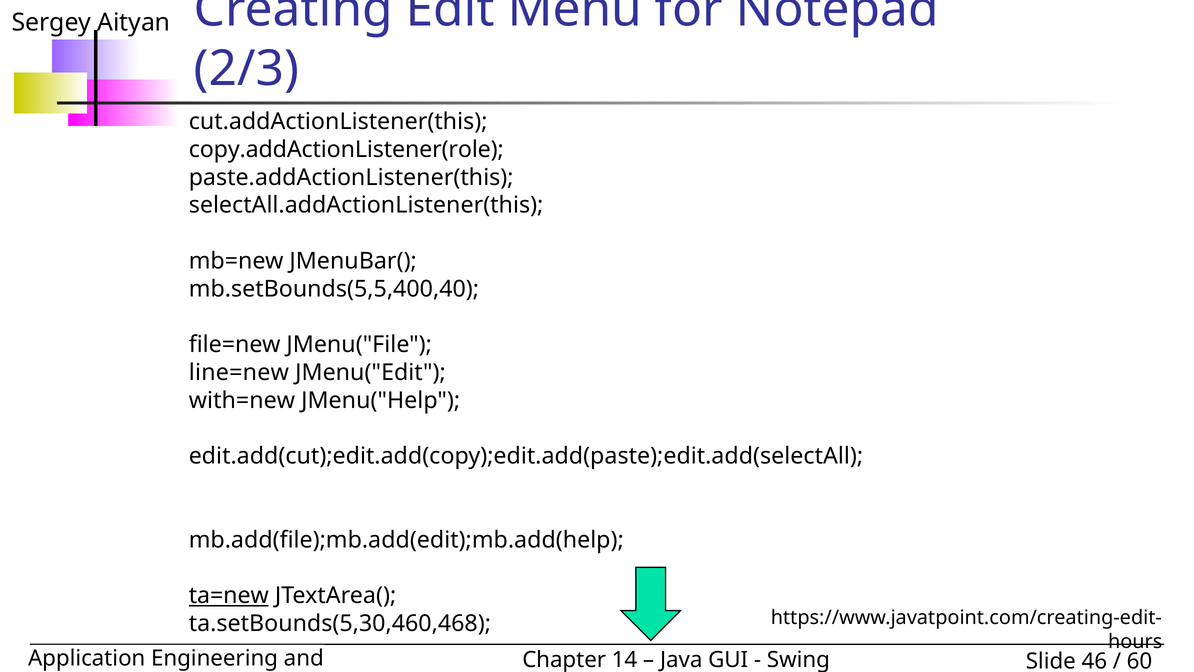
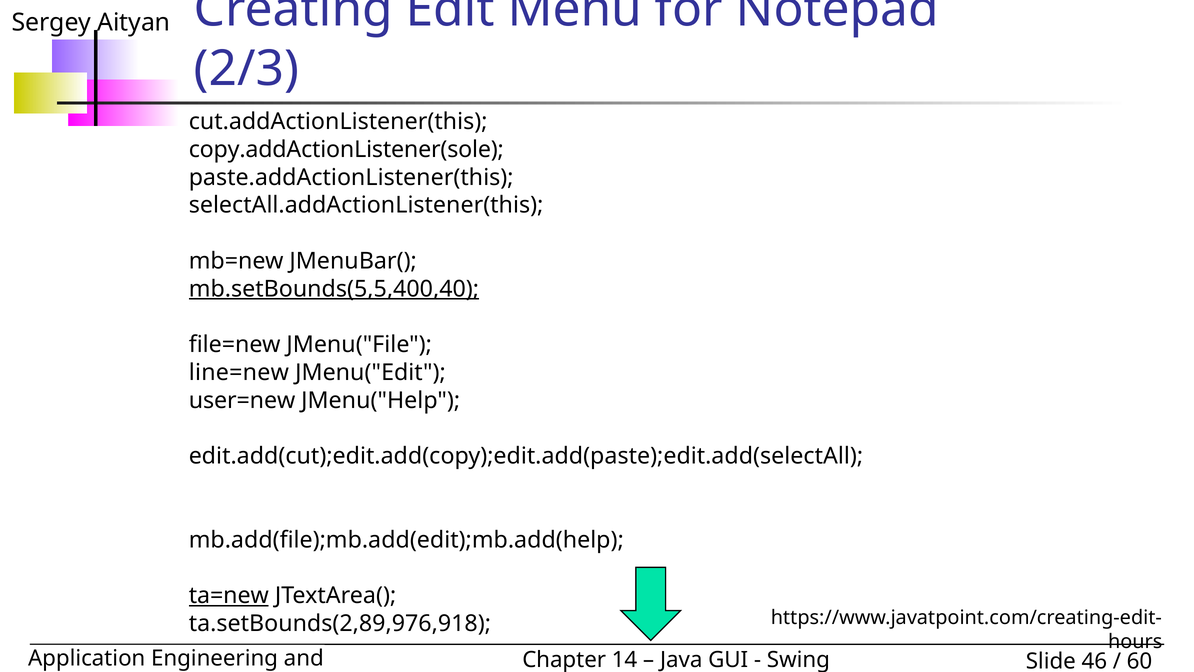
copy.addActionListener(role: copy.addActionListener(role -> copy.addActionListener(sole
mb.setBounds(5,5,400,40 underline: none -> present
with=new: with=new -> user=new
ta.setBounds(5,30,460,468: ta.setBounds(5,30,460,468 -> ta.setBounds(2,89,976,918
